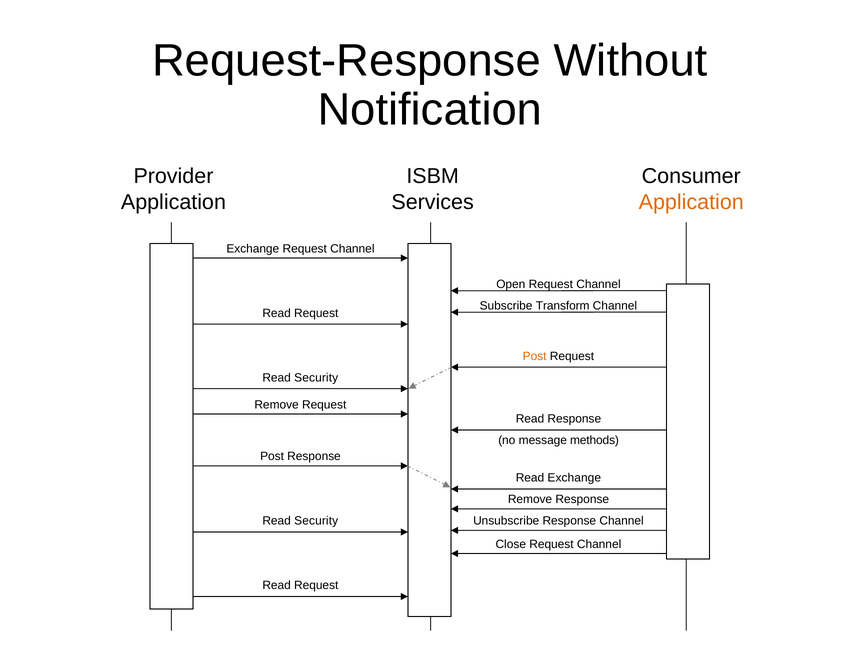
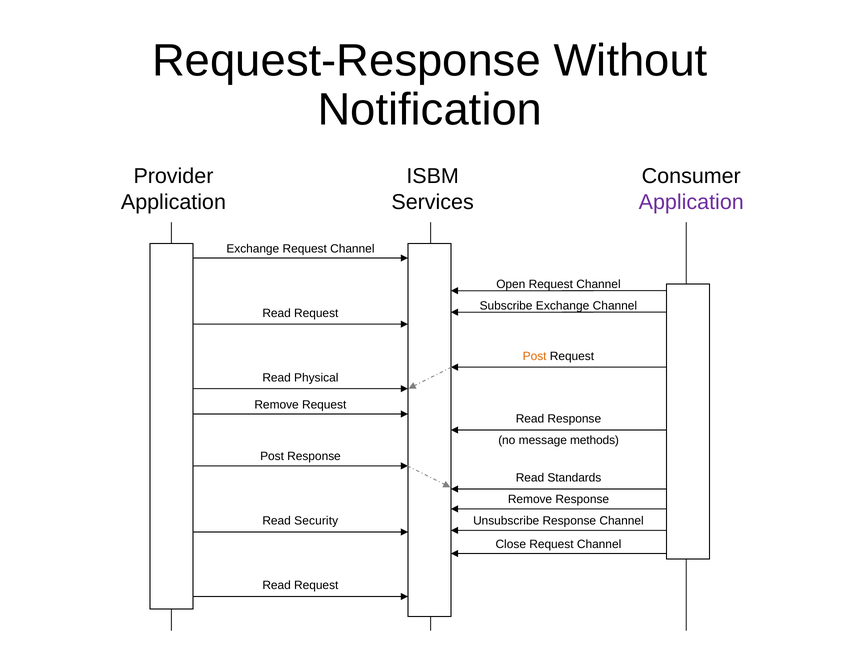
Application at (691, 202) colour: orange -> purple
Subscribe Transform: Transform -> Exchange
Security at (316, 378): Security -> Physical
Read Exchange: Exchange -> Standards
